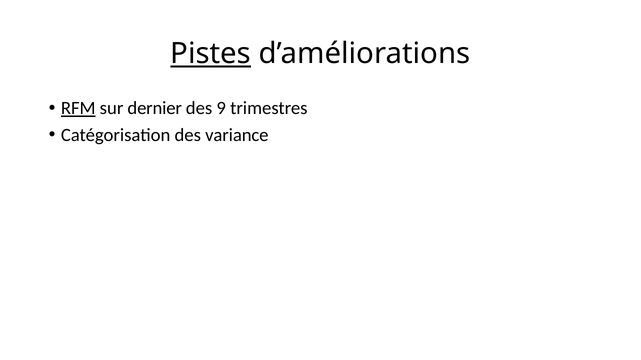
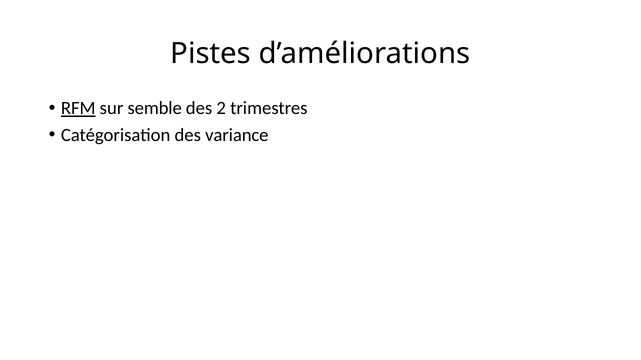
Pistes underline: present -> none
dernier: dernier -> semble
9: 9 -> 2
